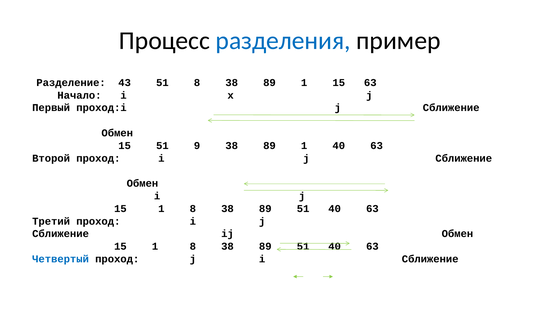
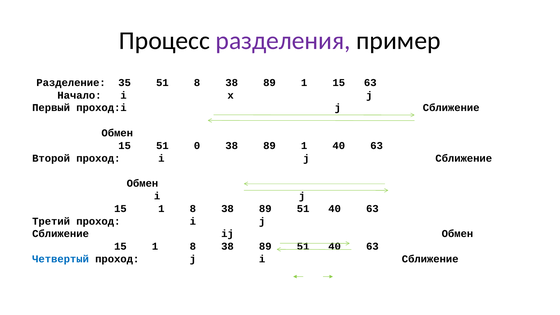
разделения colour: blue -> purple
43: 43 -> 35
9: 9 -> 0
